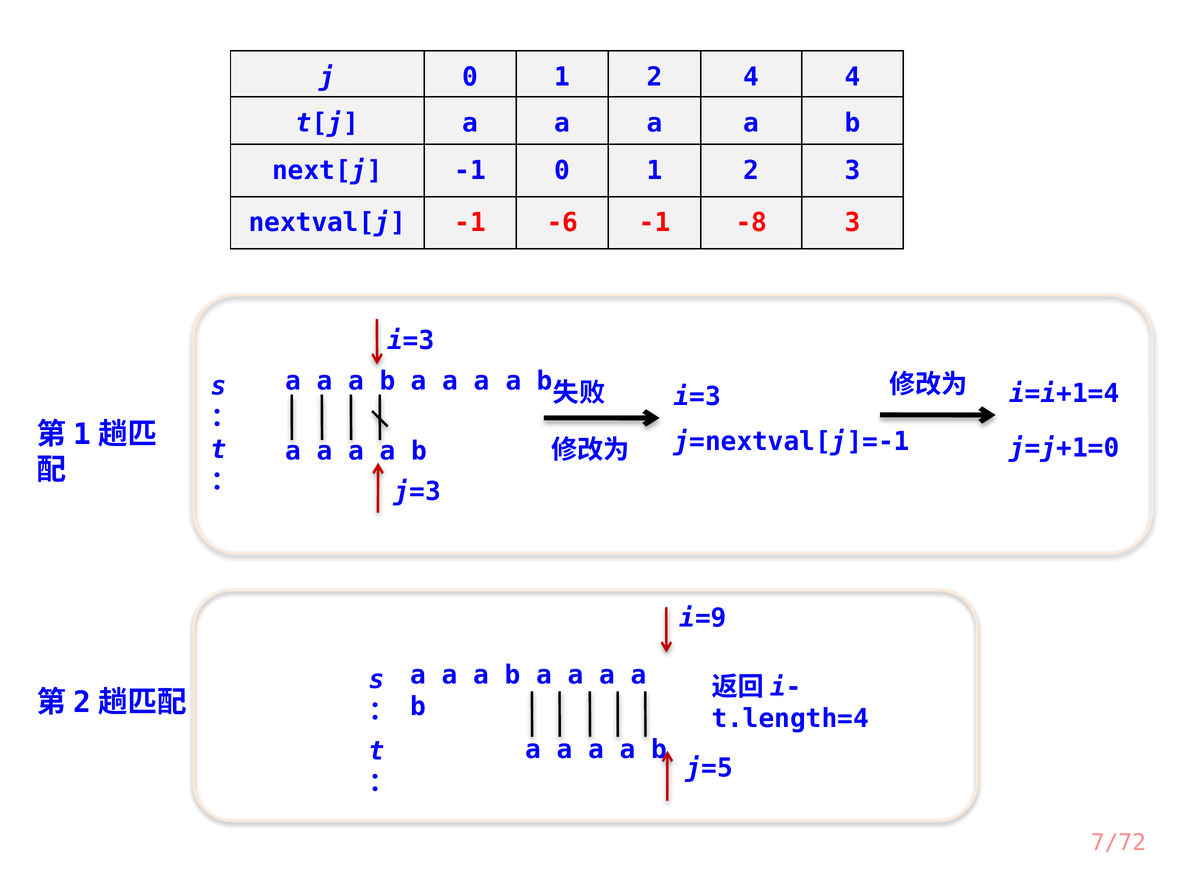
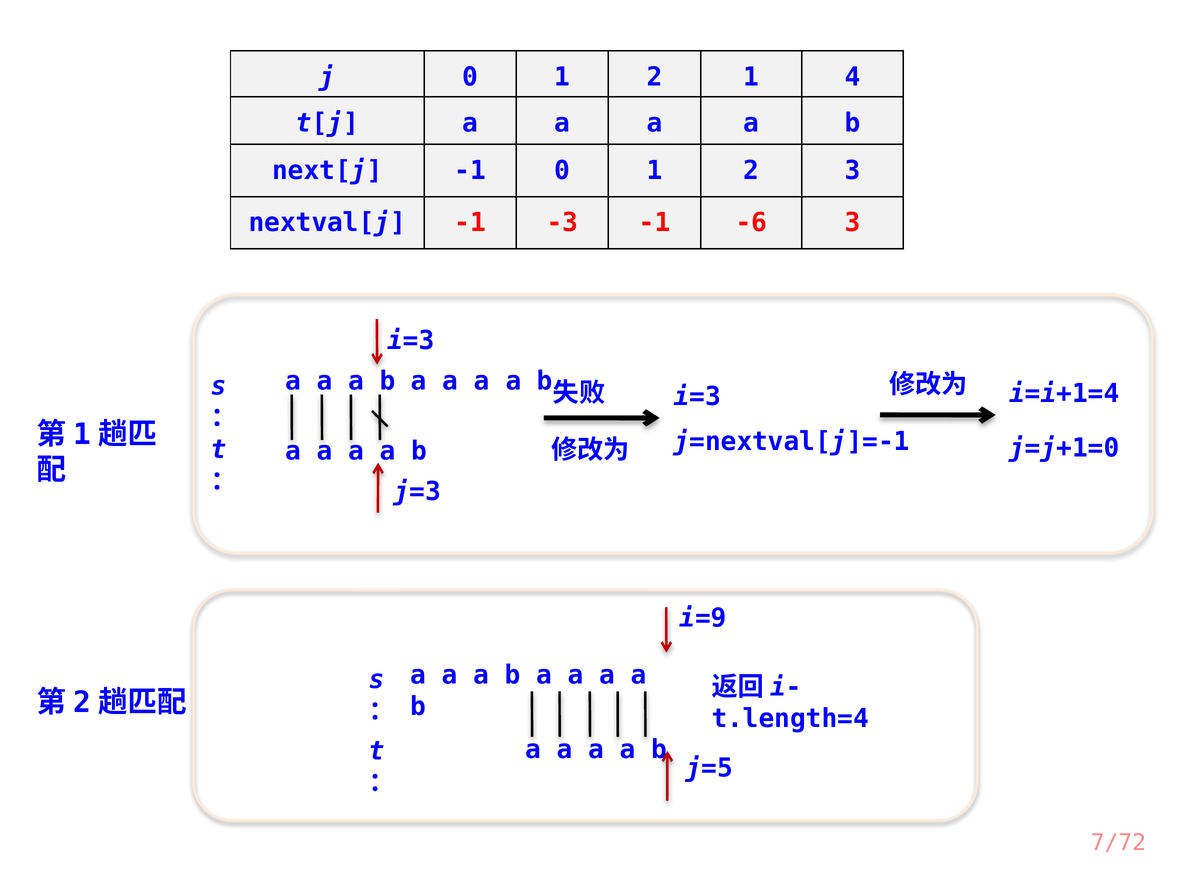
2 4: 4 -> 1
-6: -6 -> -3
-8: -8 -> -6
